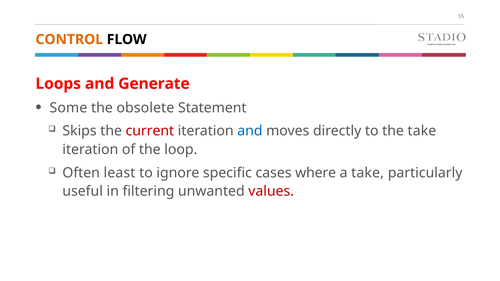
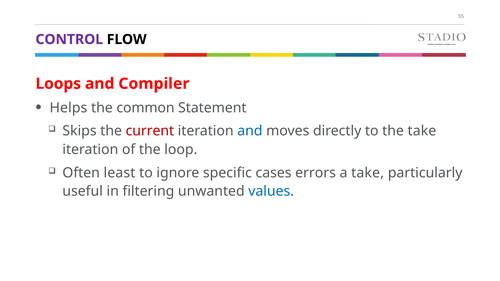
CONTROL colour: orange -> purple
Generate: Generate -> Compiler
Some: Some -> Helps
obsolete: obsolete -> common
where: where -> errors
values colour: red -> blue
